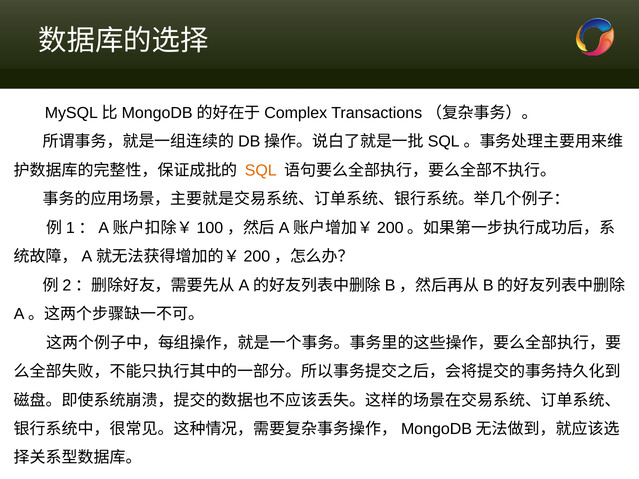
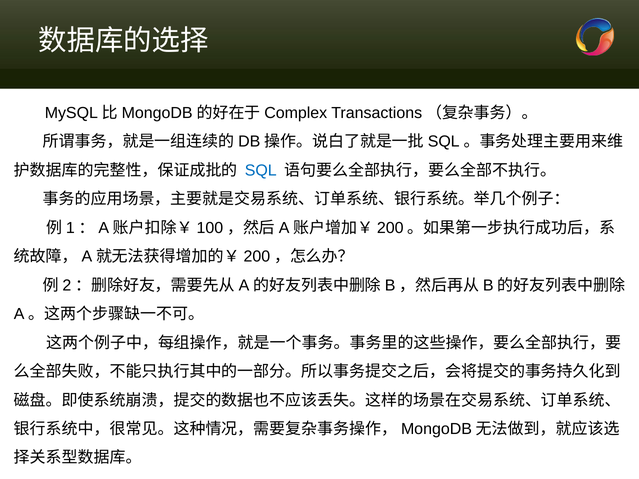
SQL colour: orange -> blue
